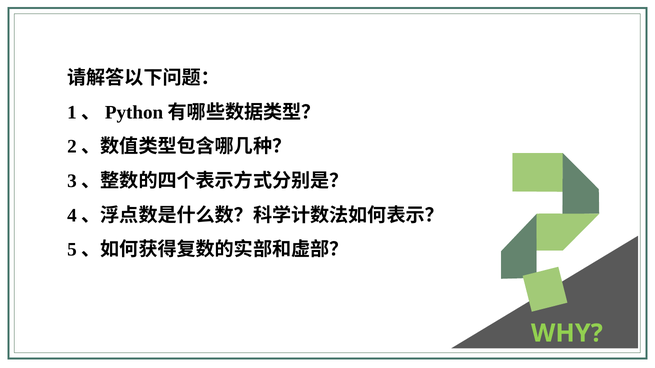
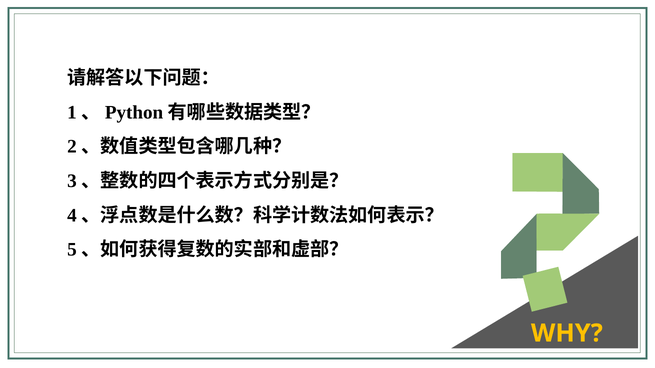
WHY colour: light green -> yellow
